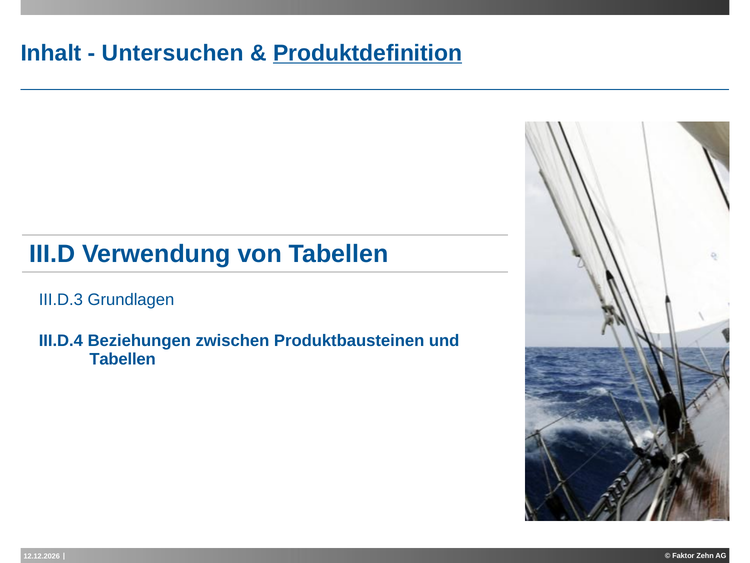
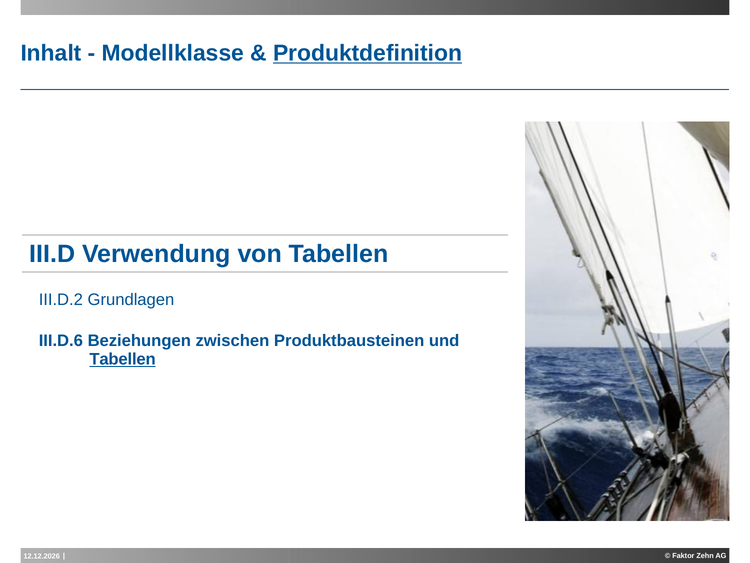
Untersuchen: Untersuchen -> Modellklasse
III.D.3: III.D.3 -> III.D.2
III.D.4: III.D.4 -> III.D.6
Tabellen at (123, 359) underline: none -> present
